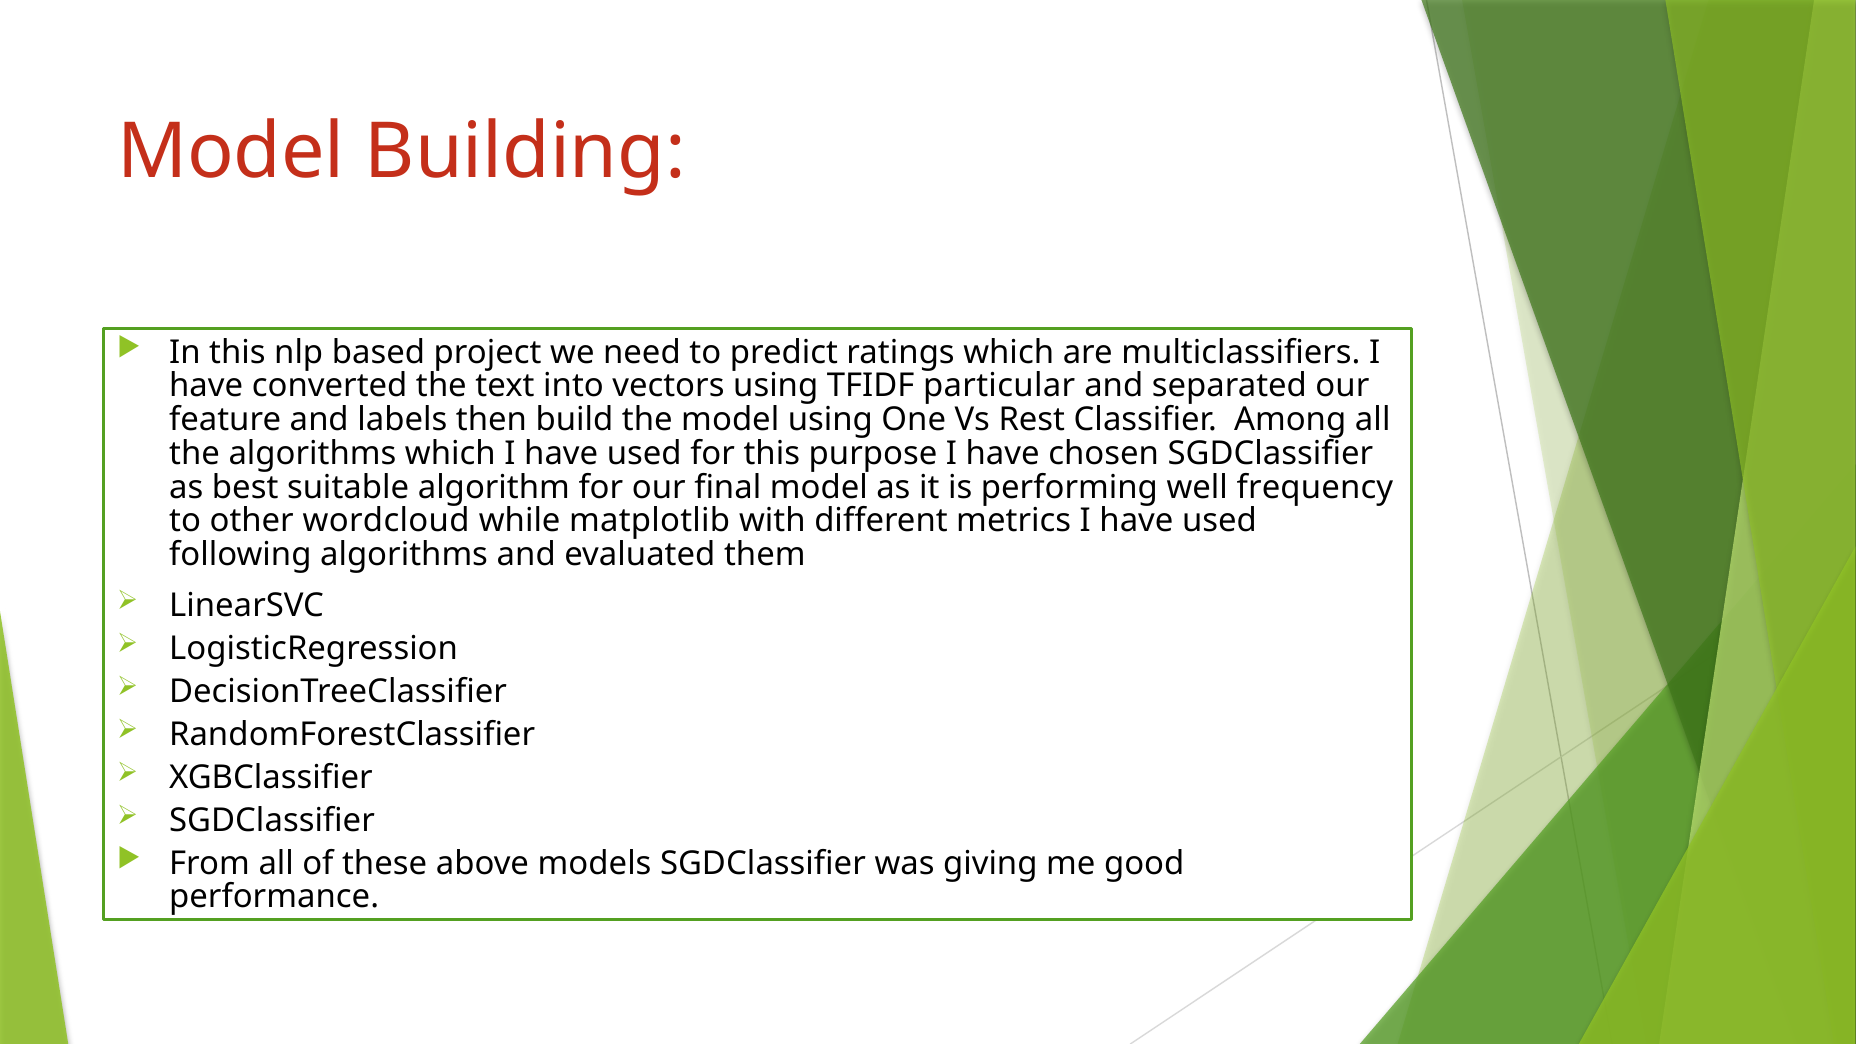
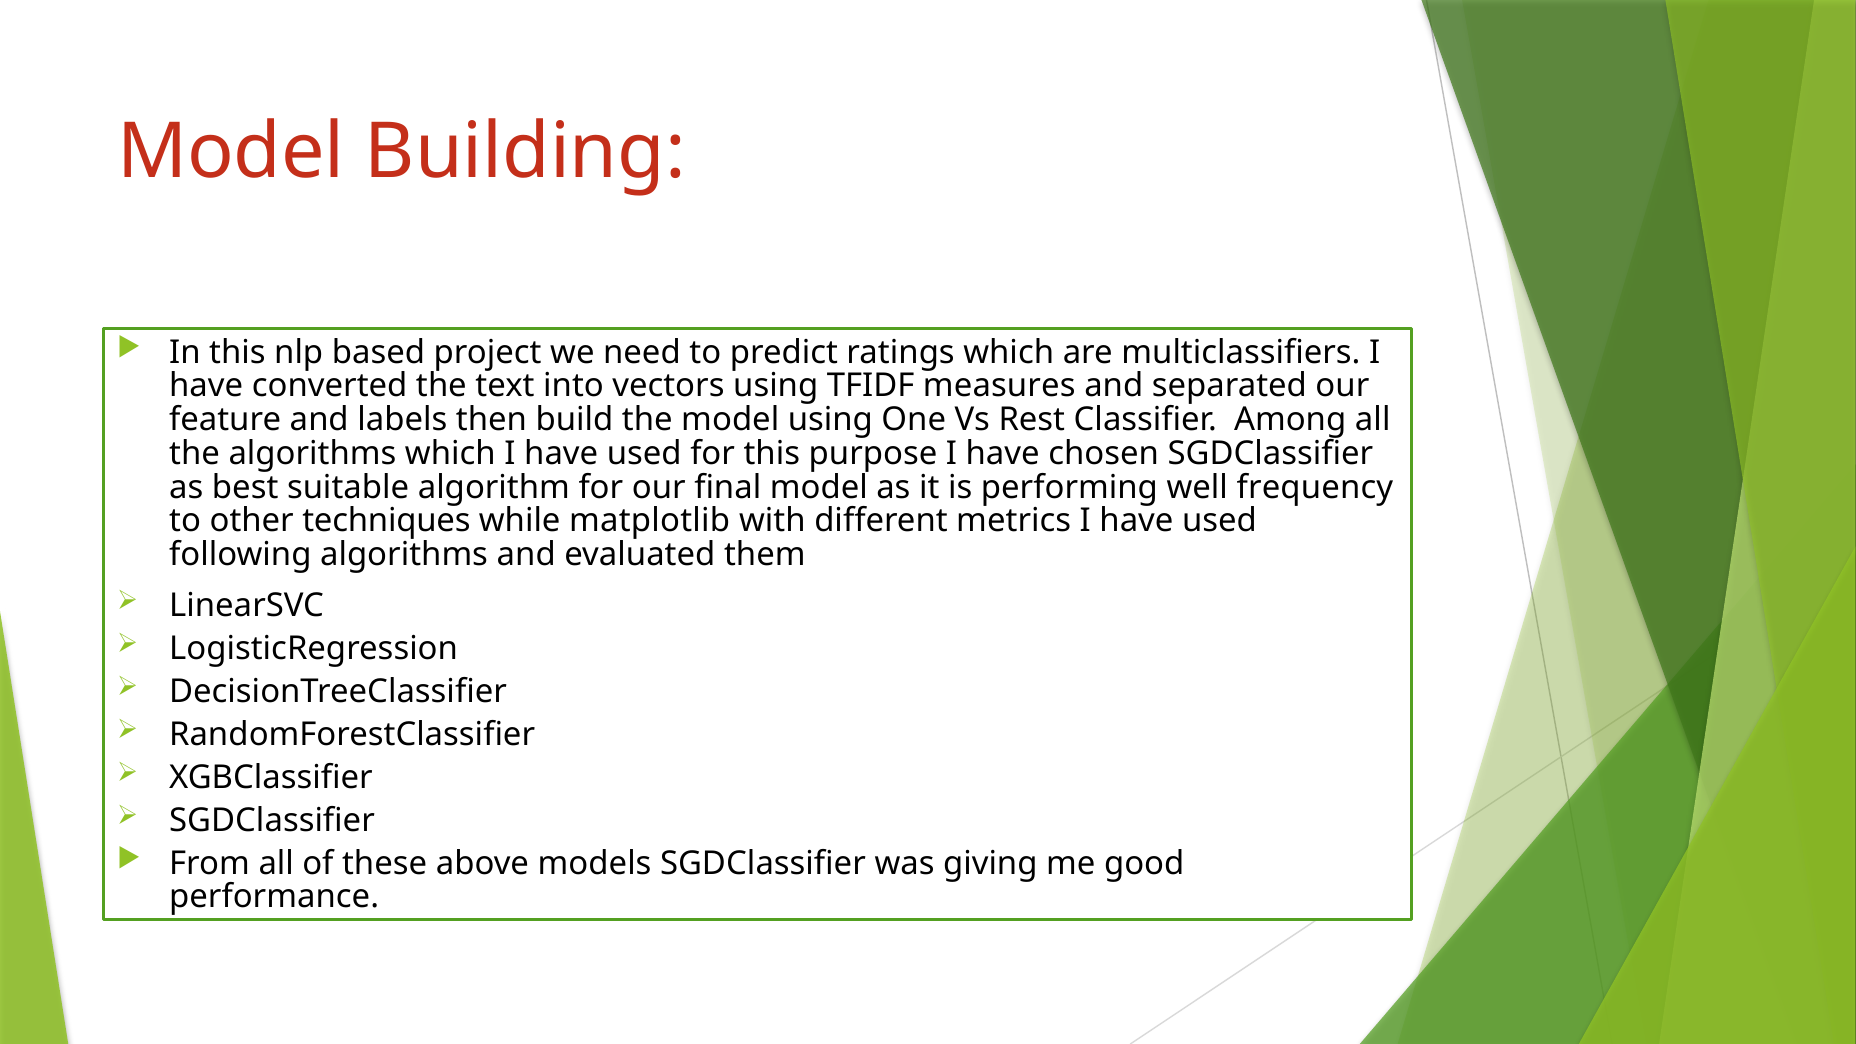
particular: particular -> measures
wordcloud: wordcloud -> techniques
